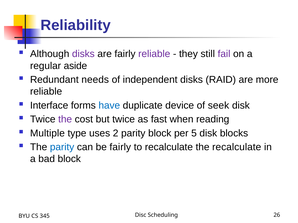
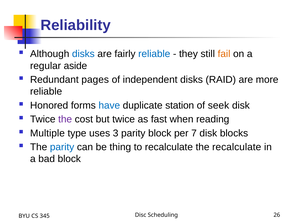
disks at (83, 54) colour: purple -> blue
reliable at (154, 54) colour: purple -> blue
fail colour: purple -> orange
needs: needs -> pages
Interface: Interface -> Honored
device: device -> station
2: 2 -> 3
5: 5 -> 7
be fairly: fairly -> thing
